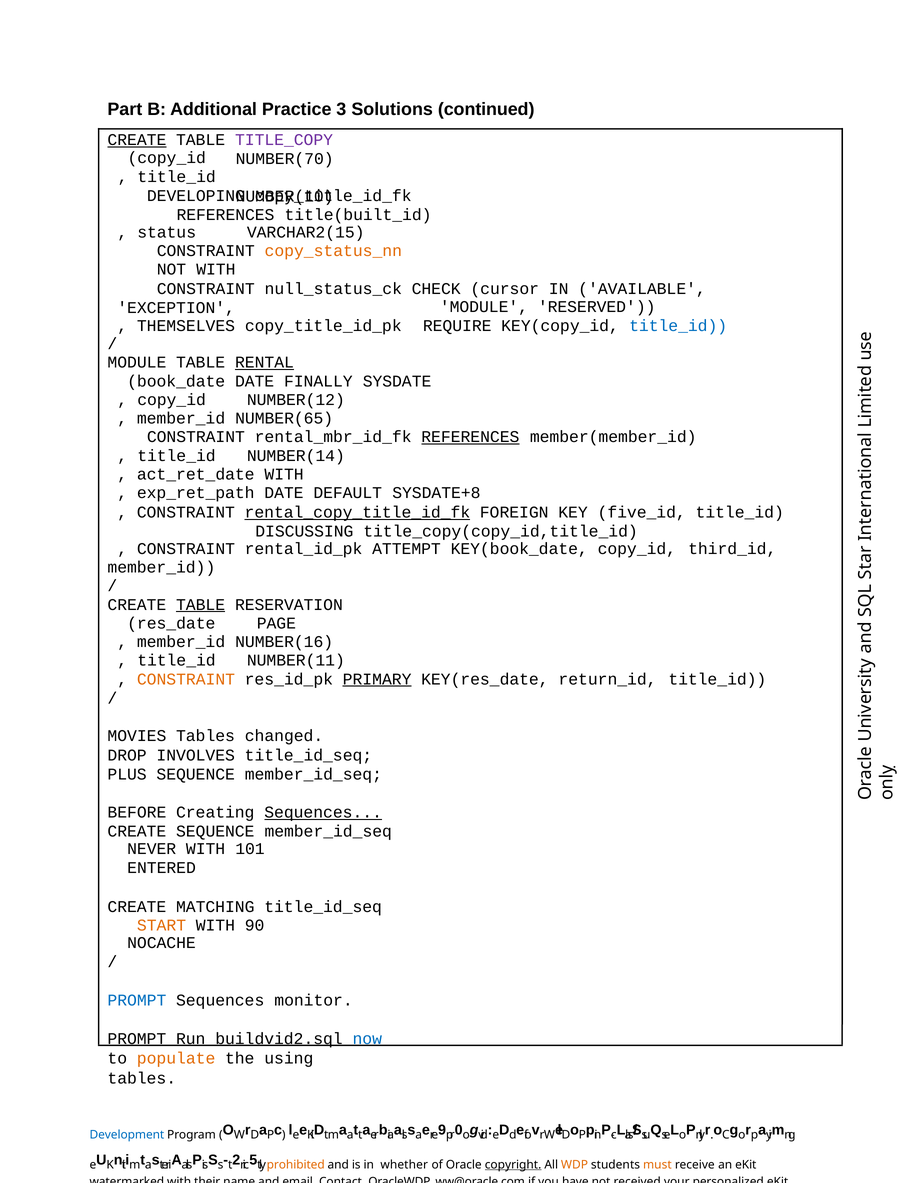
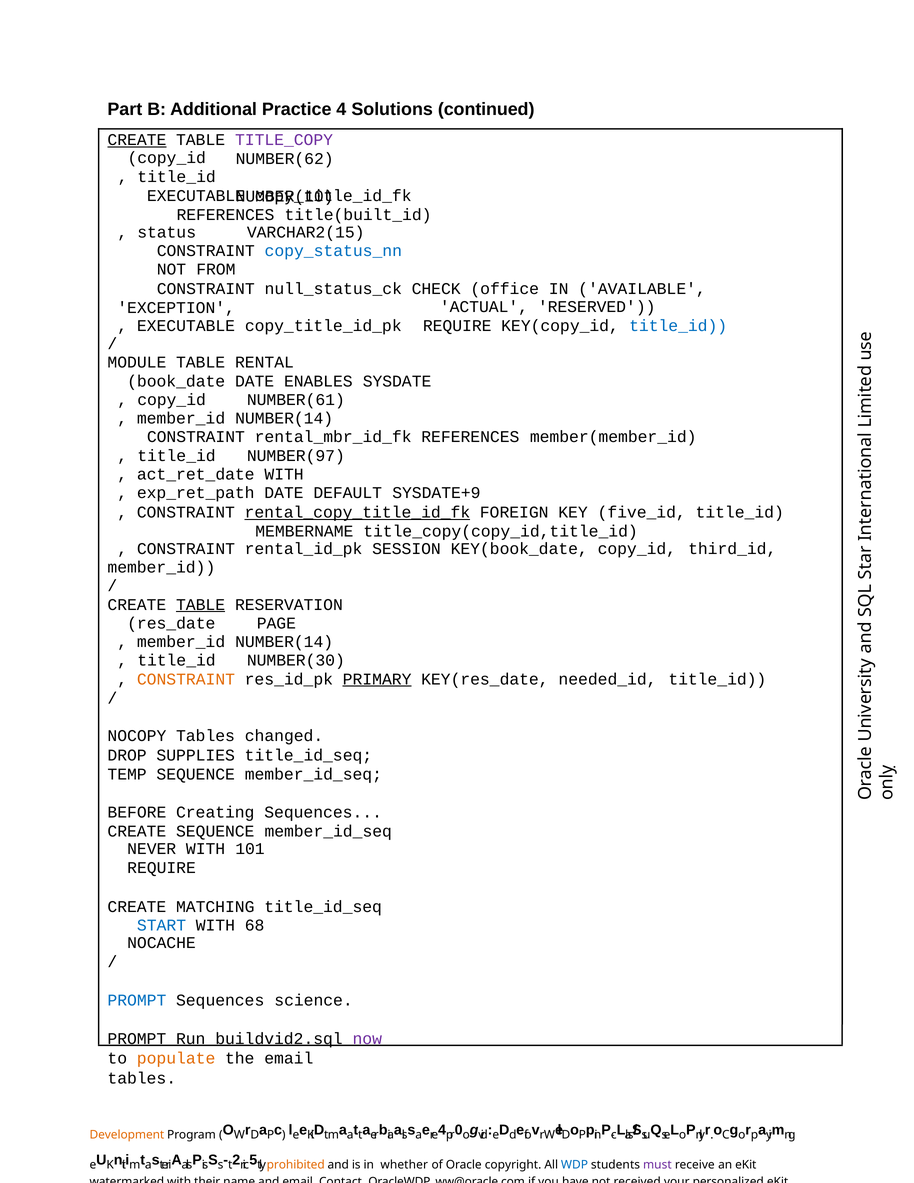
Practice 3: 3 -> 4
NUMBER(70: NUMBER(70 -> NUMBER(62
DEVELOPING at (196, 196): DEVELOPING -> EXECUTABLE
copy_status_nn colour: orange -> blue
NOT WITH: WITH -> FROM
cursor: cursor -> office
MODULE at (484, 307): MODULE -> ACTUAL
THEMSELVES at (186, 326): THEMSELVES -> EXECUTABLE
RENTAL underline: present -> none
FINALLY: FINALLY -> ENABLES
NUMBER(12: NUMBER(12 -> NUMBER(61
NUMBER(65 at (284, 418): NUMBER(65 -> NUMBER(14
REFERENCES at (470, 437) underline: present -> none
NUMBER(14: NUMBER(14 -> NUMBER(97
SYSDATE+8: SYSDATE+8 -> SYSDATE+9
DISCUSSING: DISCUSSING -> MEMBERNAME
ATTEMPT: ATTEMPT -> SESSION
NUMBER(16 at (284, 642): NUMBER(16 -> NUMBER(14
NUMBER(11: NUMBER(11 -> NUMBER(30
return_id: return_id -> needed_id
MOVIES: MOVIES -> NOCOPY
INVOLVES: INVOLVES -> SUPPLIES
PLUS: PLUS -> TEMP
Sequences at (323, 812) underline: present -> none
ENTERED at (162, 868): ENTERED -> REQUIRE
START colour: orange -> blue
90: 90 -> 68
monitor: monitor -> science
now colour: blue -> purple
the using: using -> email
Development colour: blue -> orange
9 at (442, 1130): 9 -> 4
copyright underline: present -> none
WDP colour: orange -> blue
must colour: orange -> purple
